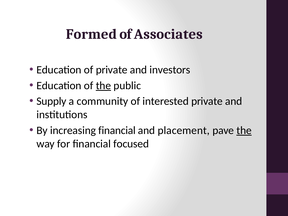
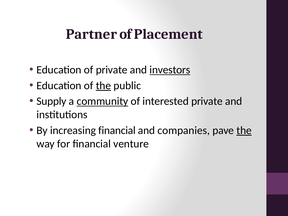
Formed: Formed -> Partner
Associates: Associates -> Placement
investors underline: none -> present
community underline: none -> present
placement: placement -> companies
focused: focused -> venture
